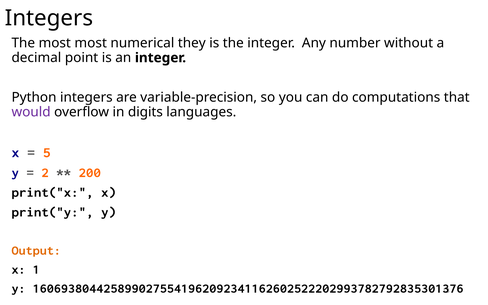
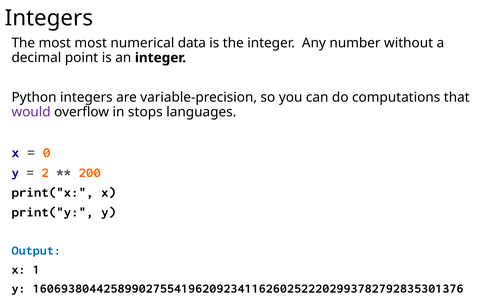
they: they -> data
digits: digits -> stops
5: 5 -> 0
Output colour: orange -> blue
